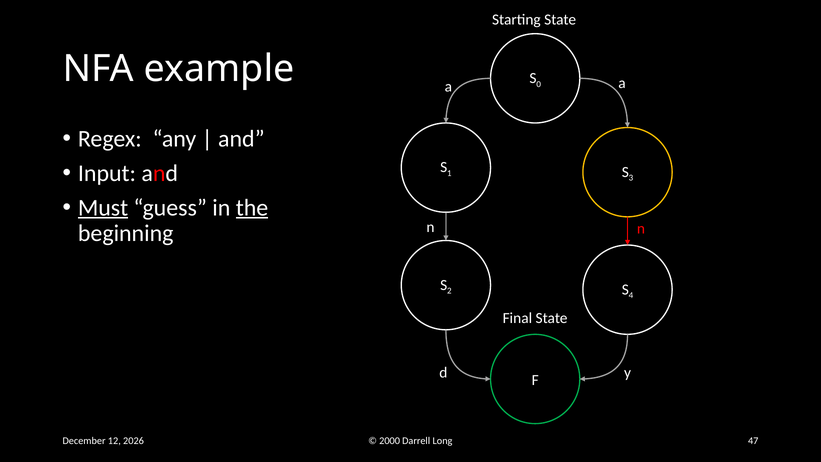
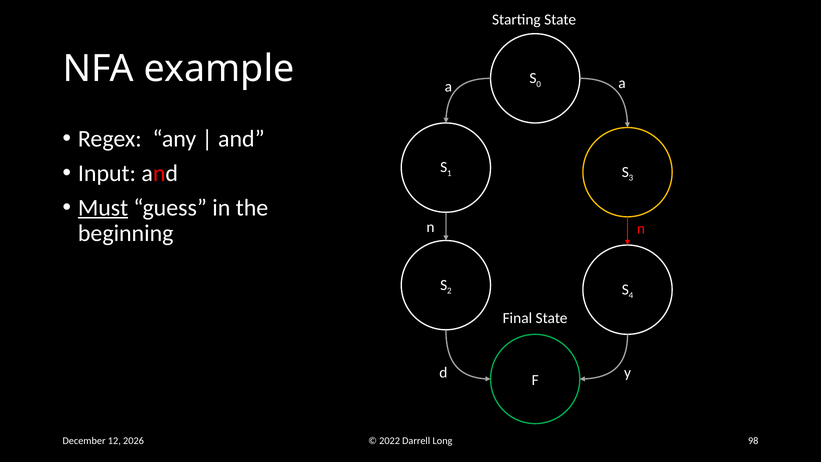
the underline: present -> none
2000: 2000 -> 2022
47: 47 -> 98
